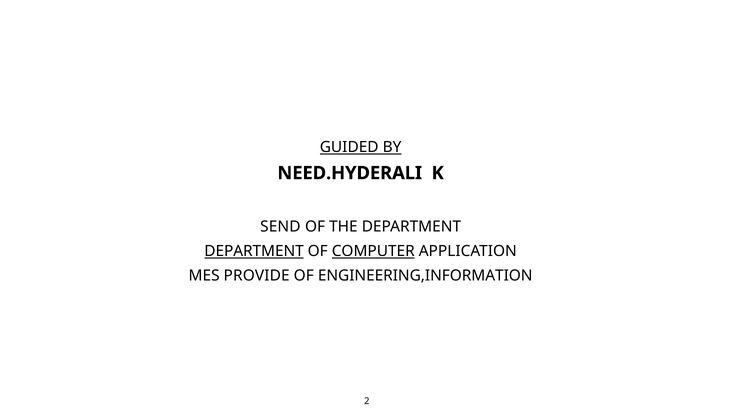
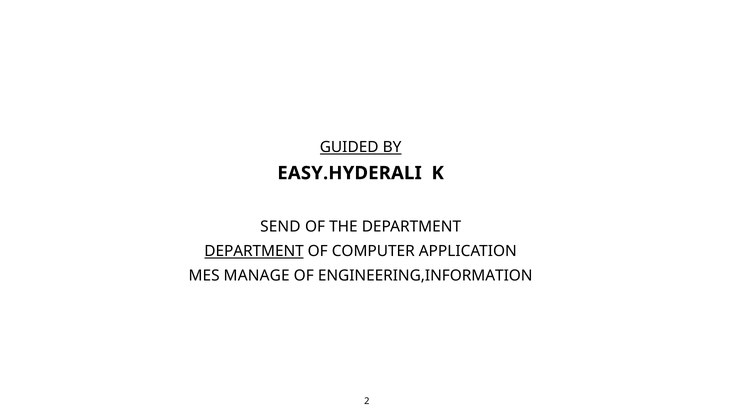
NEED.HYDERALI: NEED.HYDERALI -> EASY.HYDERALI
COMPUTER underline: present -> none
PROVIDE: PROVIDE -> MANAGE
